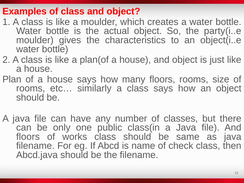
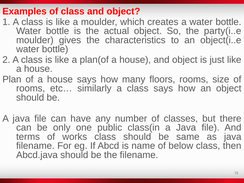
floors at (28, 137): floors -> terms
check: check -> below
